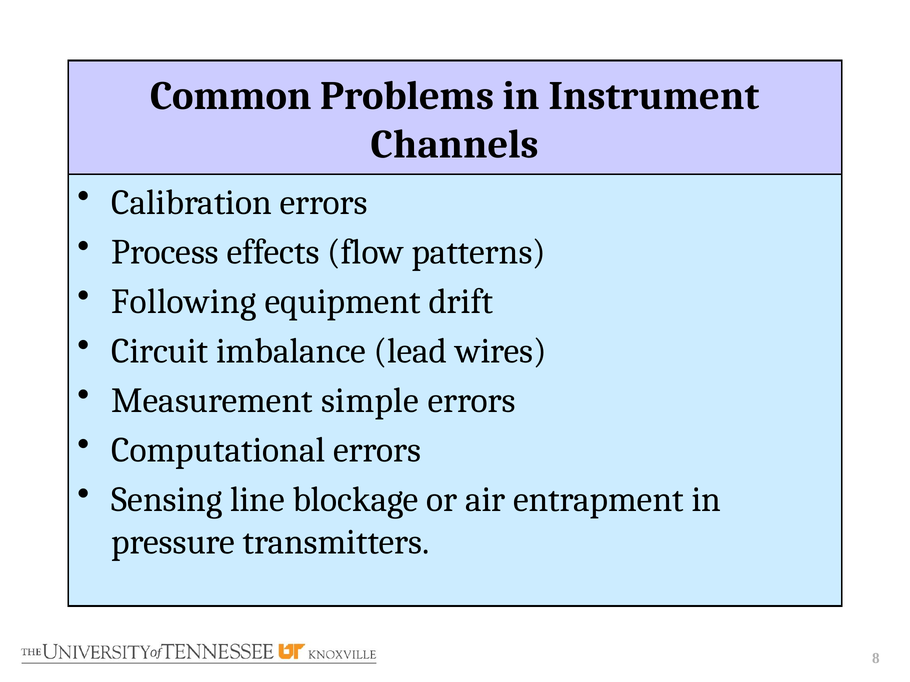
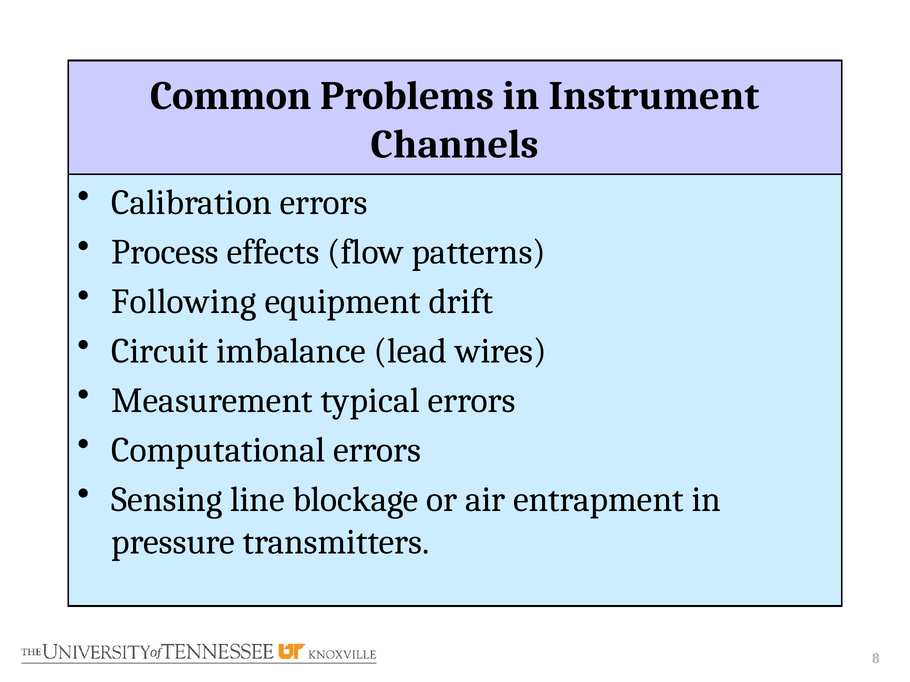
simple: simple -> typical
